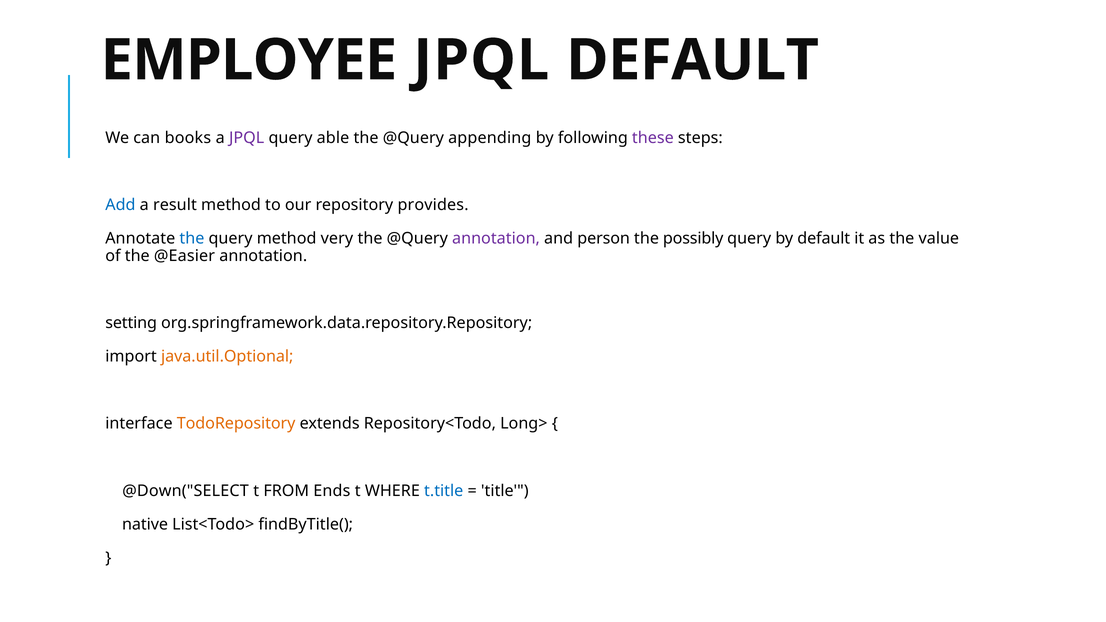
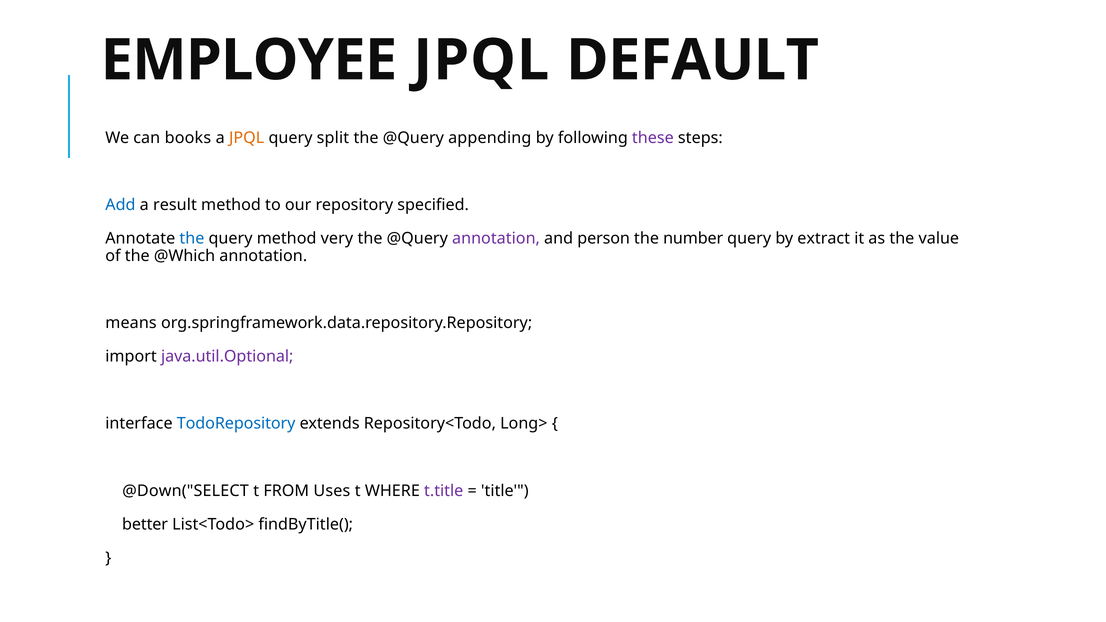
JPQL at (247, 138) colour: purple -> orange
able: able -> split
provides: provides -> specified
possibly: possibly -> number
by default: default -> extract
@Easier: @Easier -> @Which
setting: setting -> means
java.util.Optional colour: orange -> purple
TodoRepository colour: orange -> blue
Ends: Ends -> Uses
t.title colour: blue -> purple
native: native -> better
